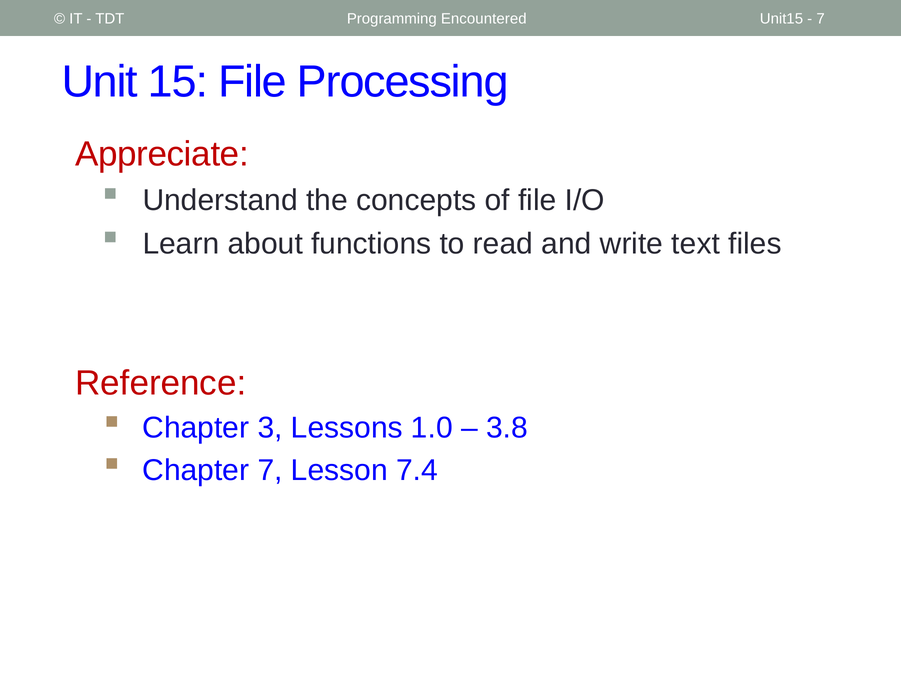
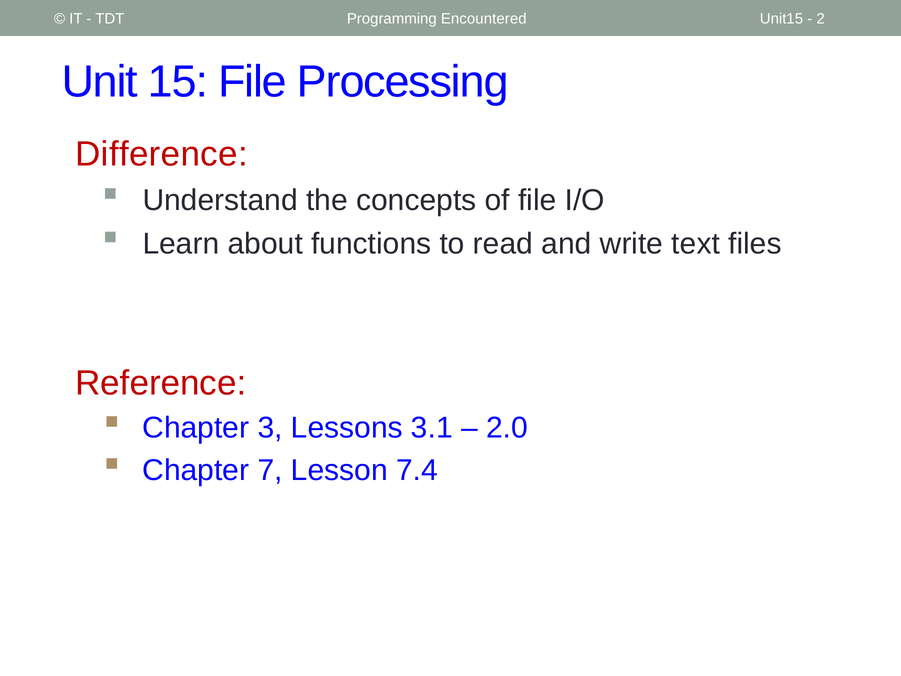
7 at (821, 19): 7 -> 2
Appreciate: Appreciate -> Difference
1.0: 1.0 -> 3.1
3.8: 3.8 -> 2.0
